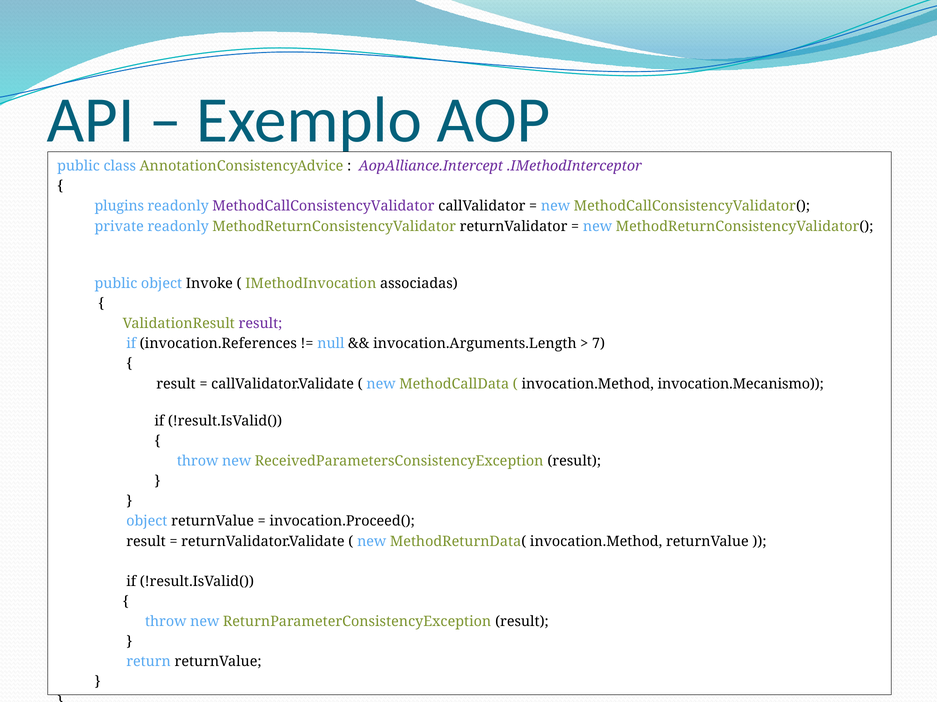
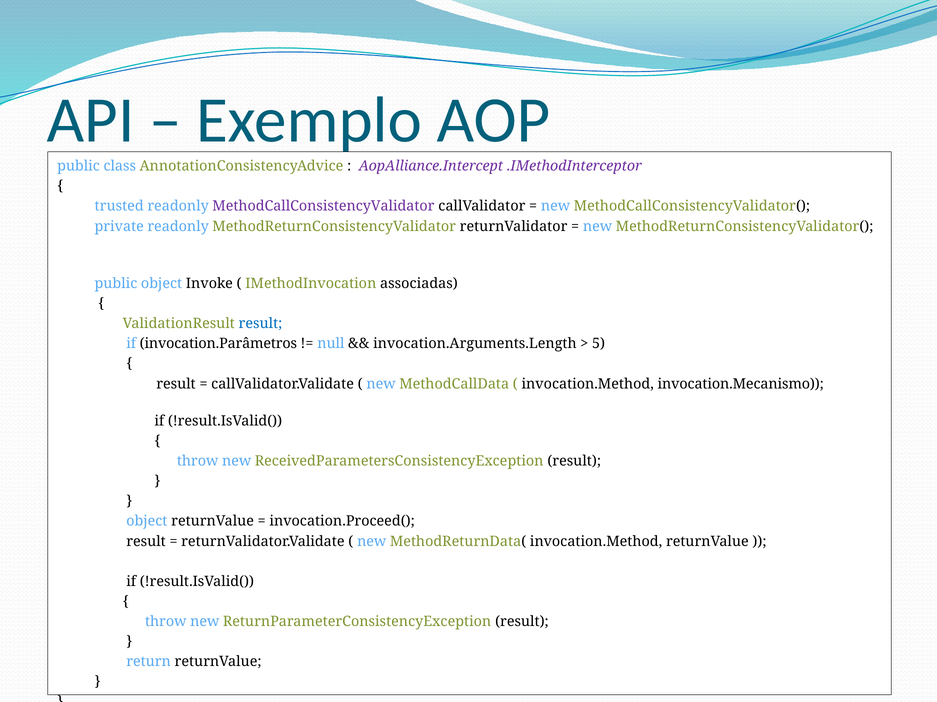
plugins: plugins -> trusted
result at (260, 324) colour: purple -> blue
invocation.References: invocation.References -> invocation.Parâmetros
7: 7 -> 5
